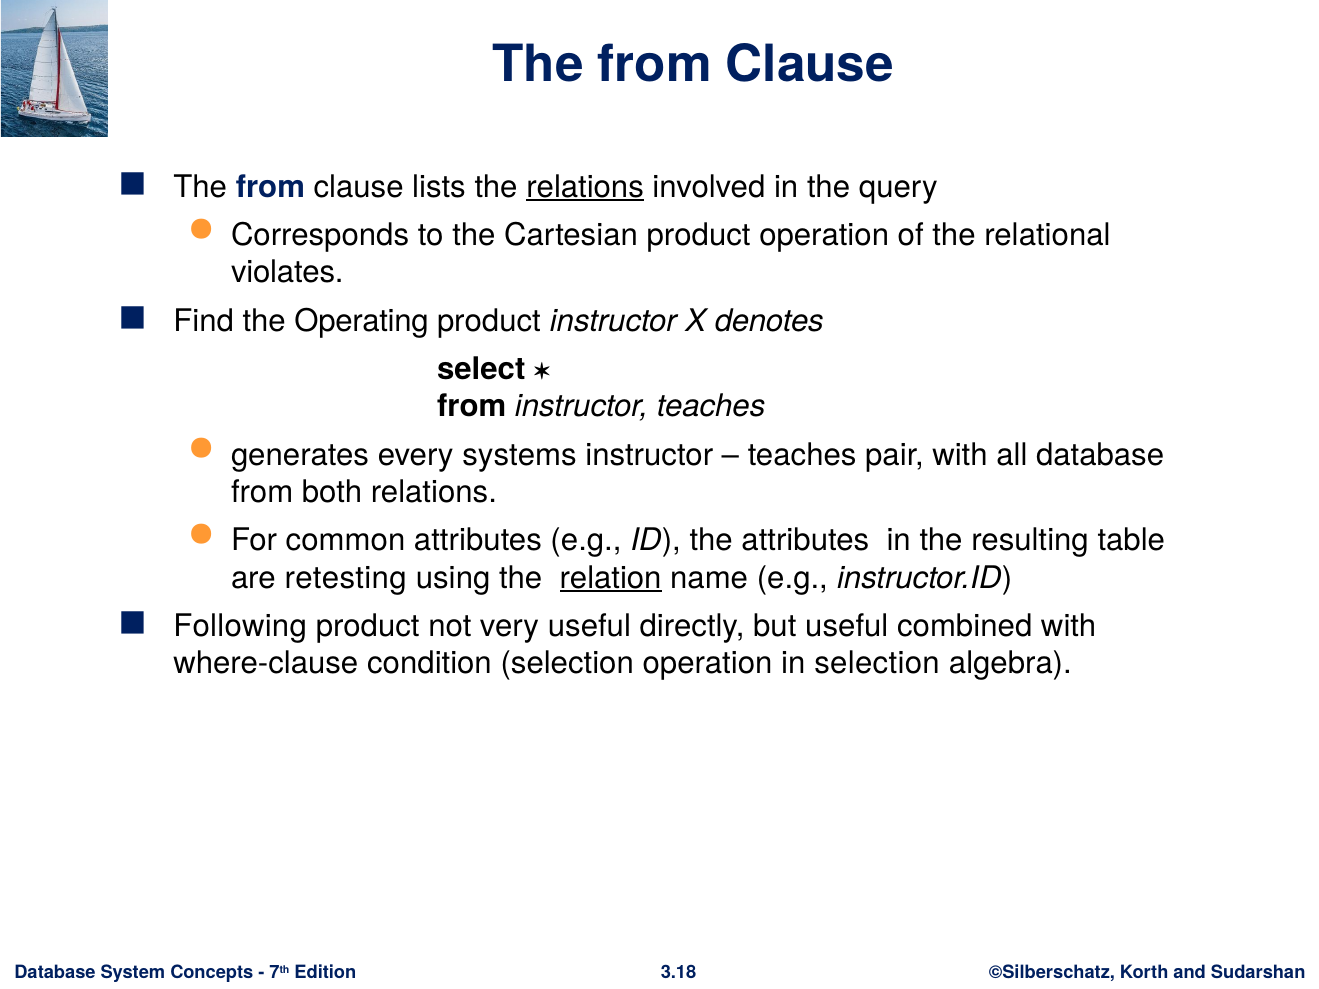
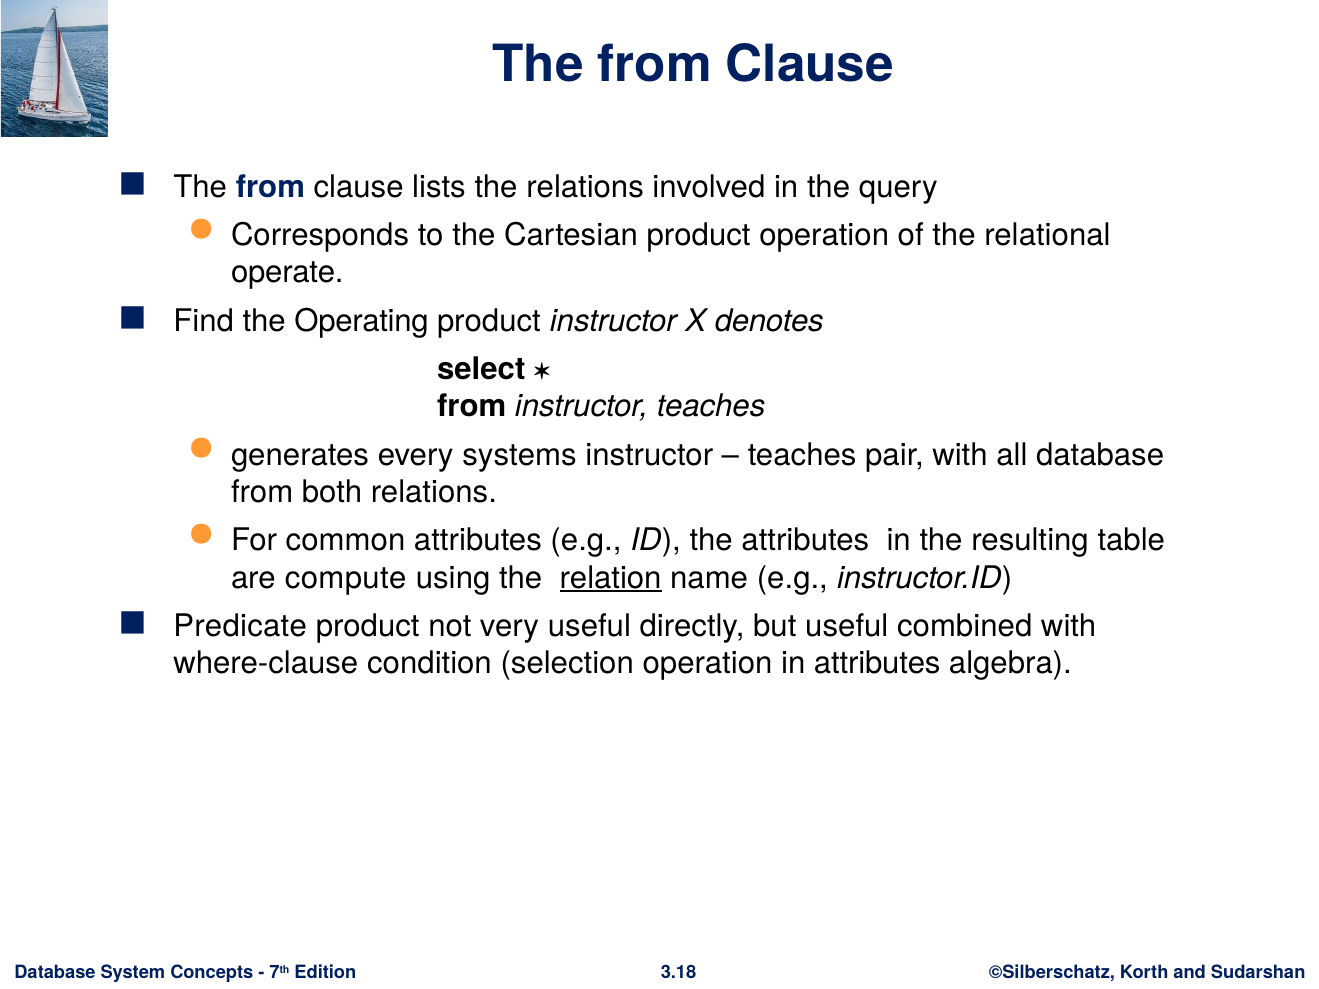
relations at (585, 187) underline: present -> none
violates: violates -> operate
retesting: retesting -> compute
Following: Following -> Predicate
in selection: selection -> attributes
